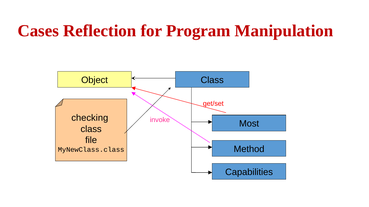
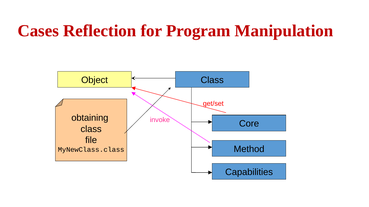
checking: checking -> obtaining
Most: Most -> Core
